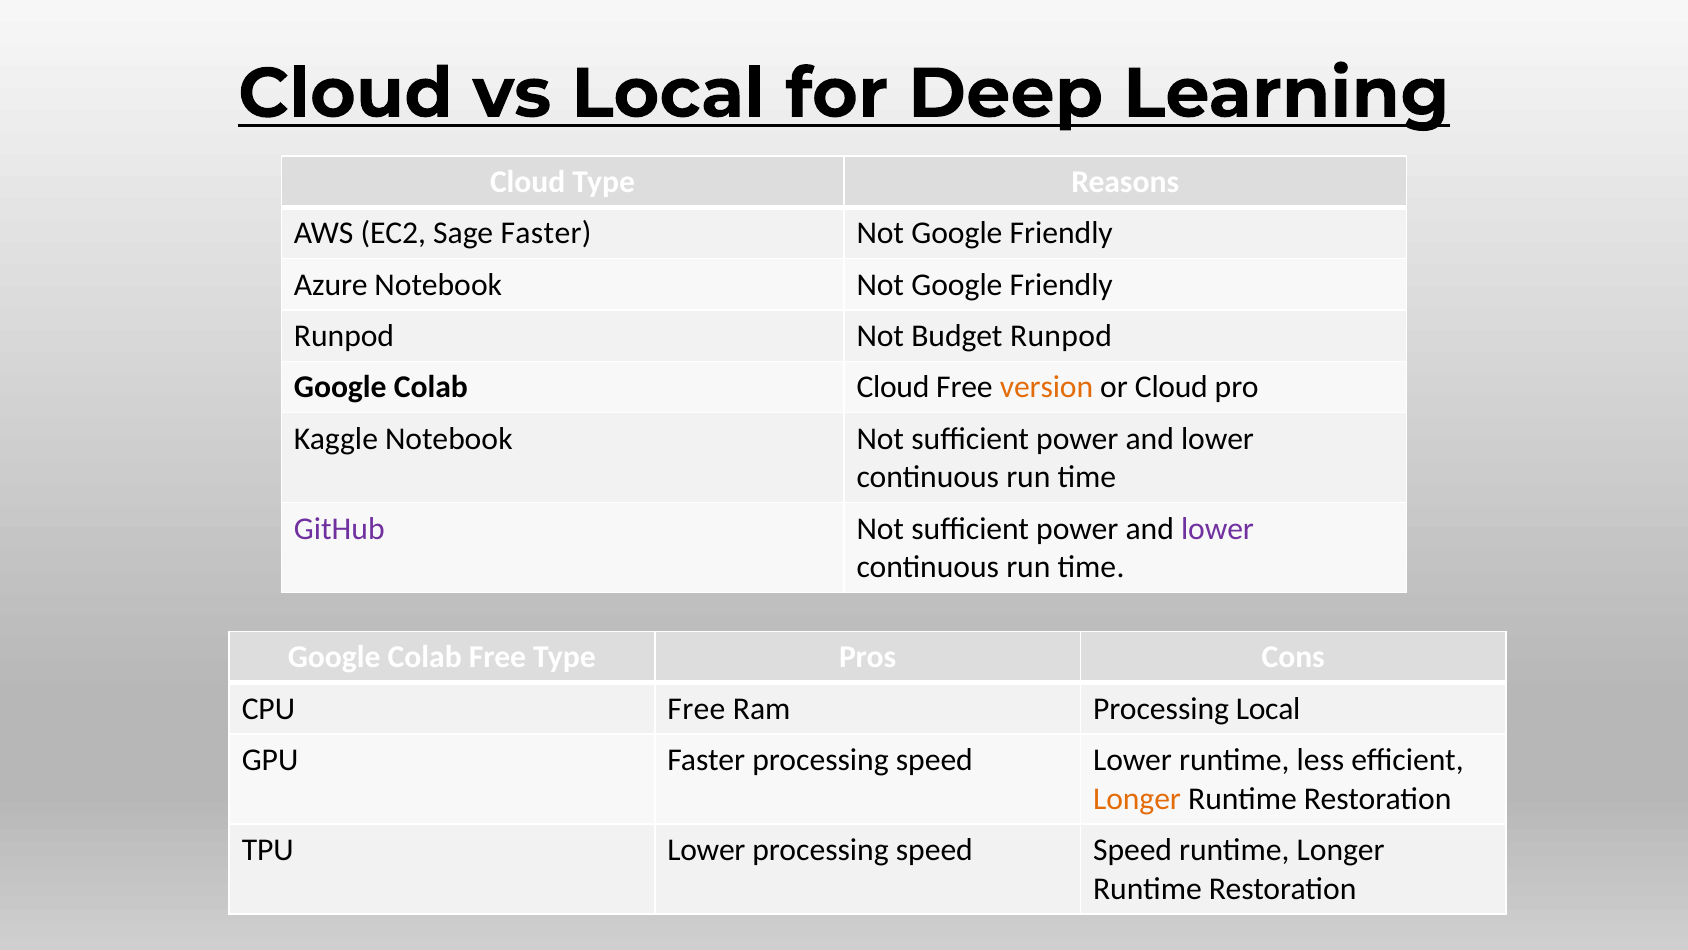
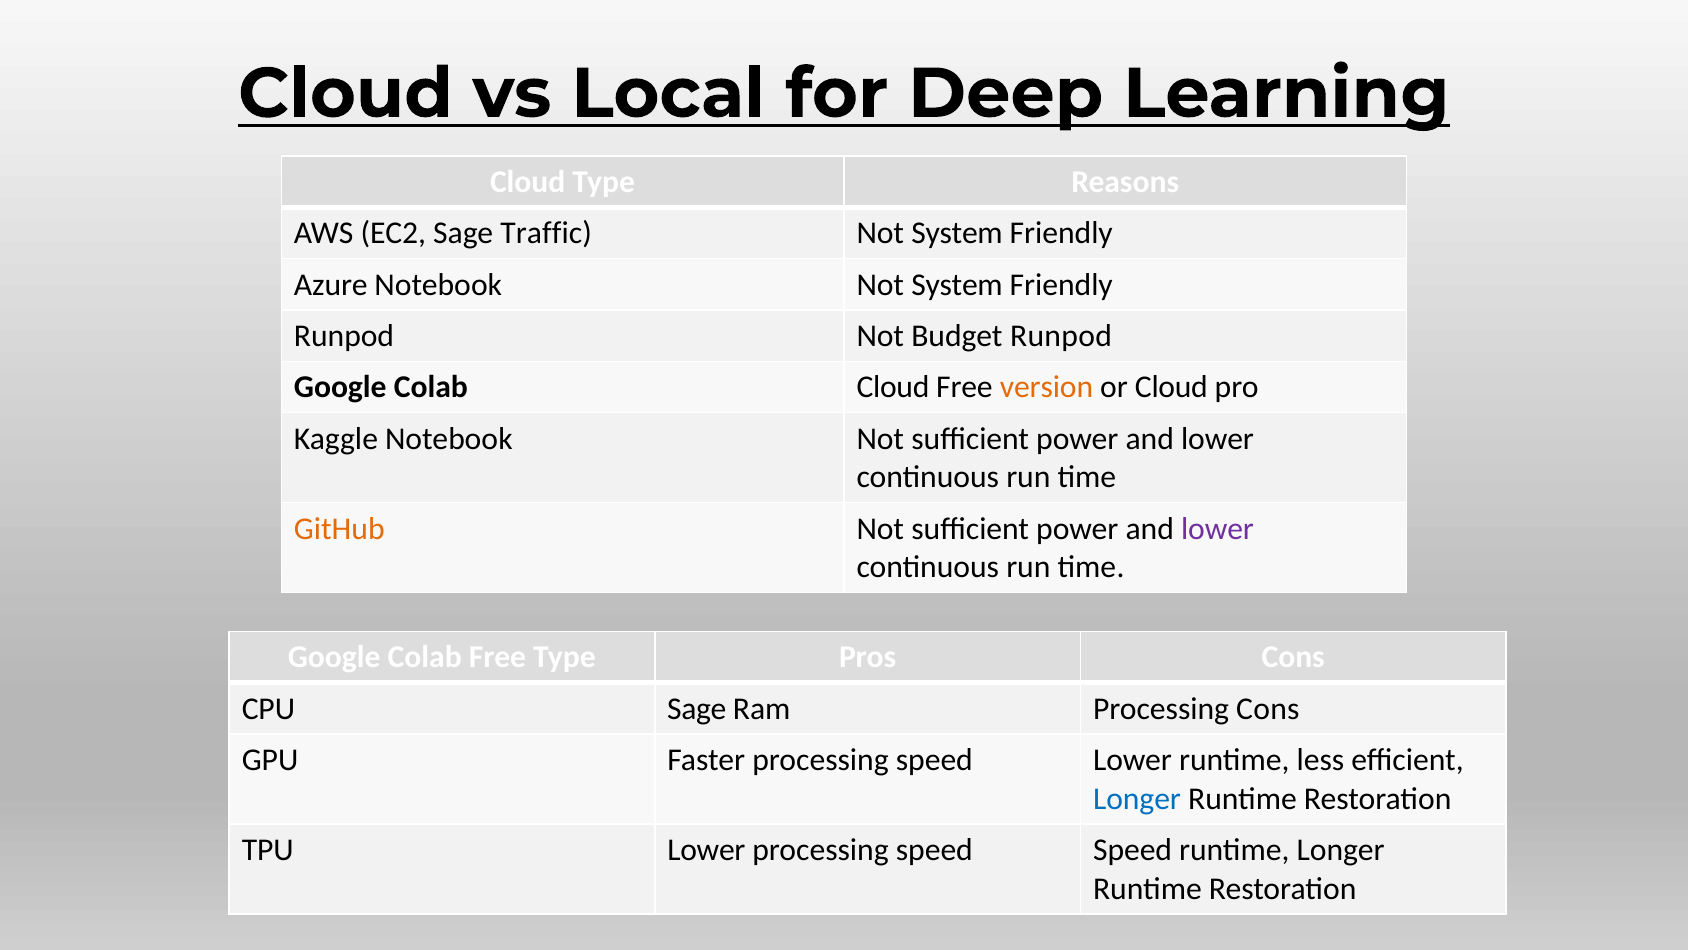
Sage Faster: Faster -> Traffic
Google at (957, 233): Google -> System
Notebook Not Google: Google -> System
GitHub colour: purple -> orange
CPU Free: Free -> Sage
Processing Local: Local -> Cons
Longer at (1137, 798) colour: orange -> blue
